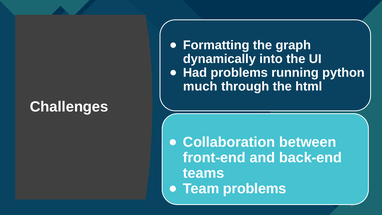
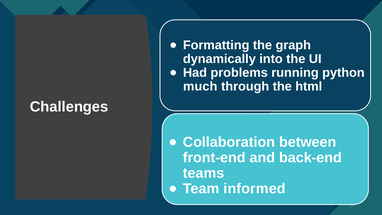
Team problems: problems -> informed
